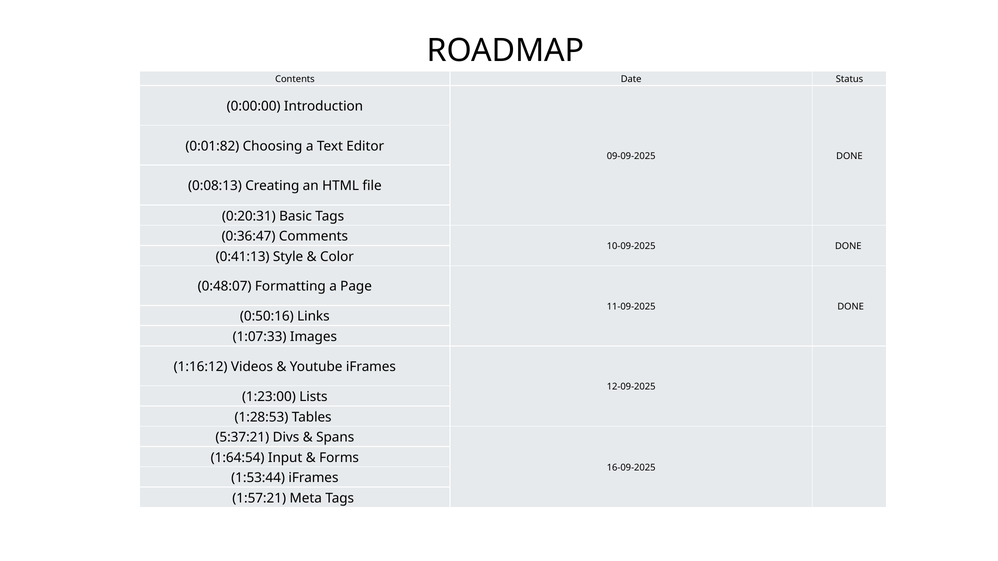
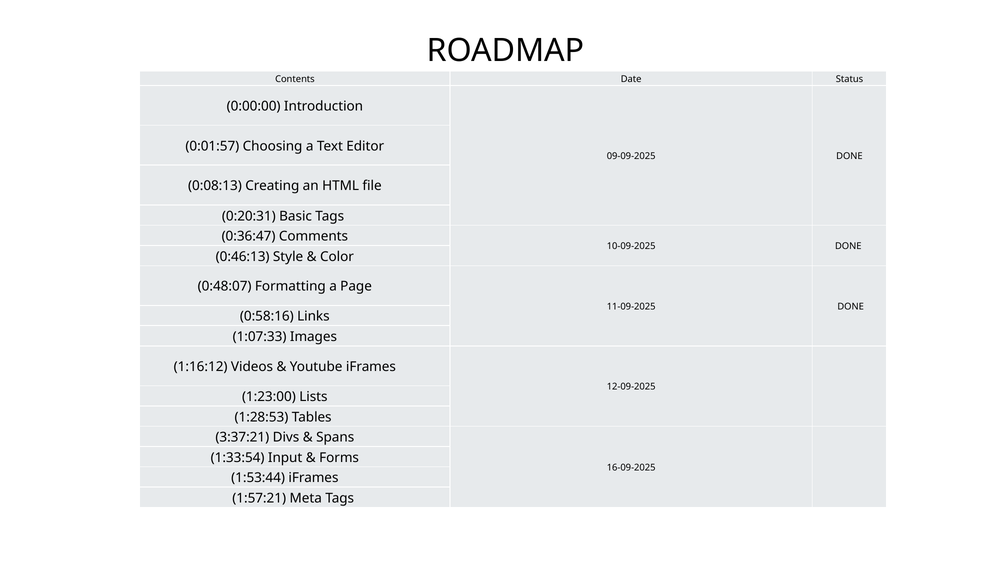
0:01:82: 0:01:82 -> 0:01:57
0:41:13: 0:41:13 -> 0:46:13
0:50:16: 0:50:16 -> 0:58:16
5:37:21: 5:37:21 -> 3:37:21
1:64:54: 1:64:54 -> 1:33:54
